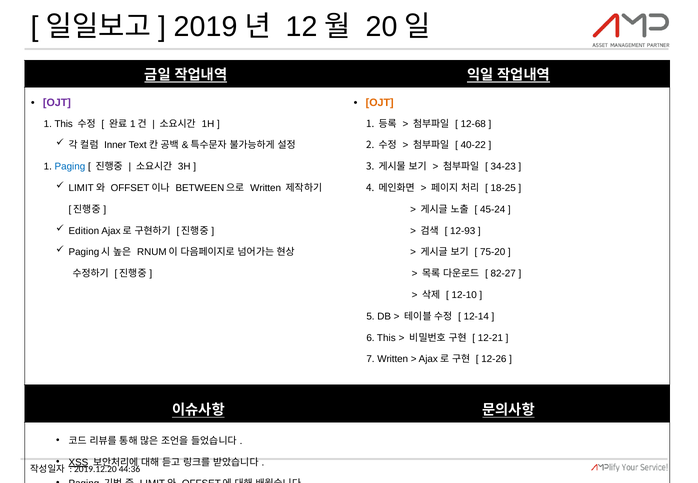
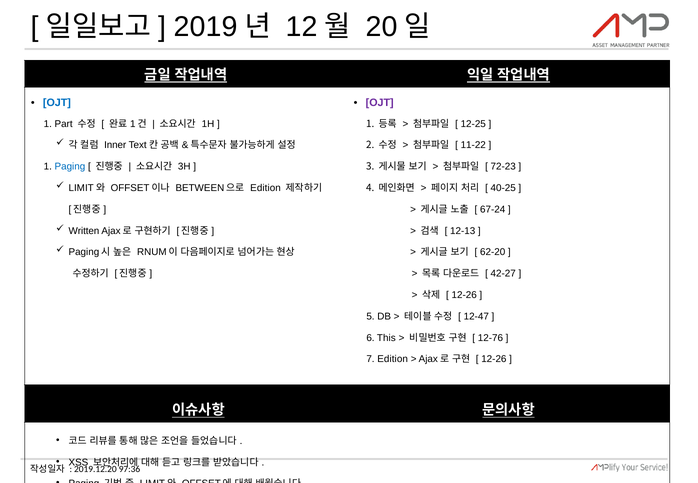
OJT at (57, 103) colour: purple -> blue
OJT at (380, 103) colour: orange -> purple
1 This: This -> Part
12-68: 12-68 -> 12-25
40-22: 40-22 -> 11-22
34-23: 34-23 -> 72-23
Written at (266, 188): Written -> Edition
18-25: 18-25 -> 40-25
45-24: 45-24 -> 67-24
Edition: Edition -> Written
12-93: 12-93 -> 12-13
75-20: 75-20 -> 62-20
82-27: 82-27 -> 42-27
12-10 at (464, 295): 12-10 -> 12-26
12-14: 12-14 -> 12-47
12-21: 12-21 -> 12-76
7 Written: Written -> Edition
XSS underline: present -> none
44:36: 44:36 -> 97:36
